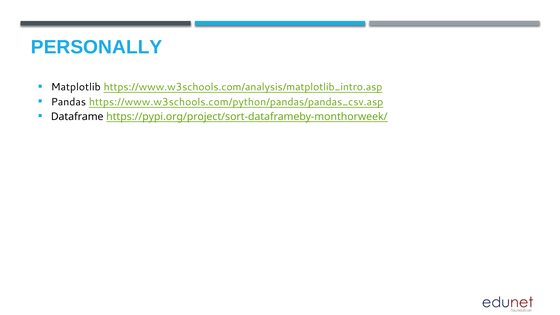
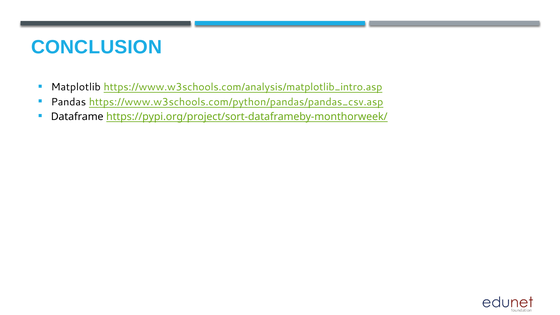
PERSONALLY: PERSONALLY -> CONCLUSION
